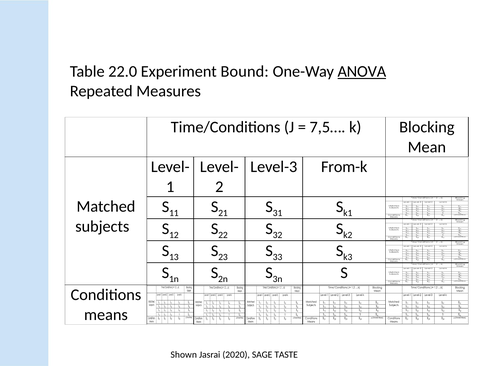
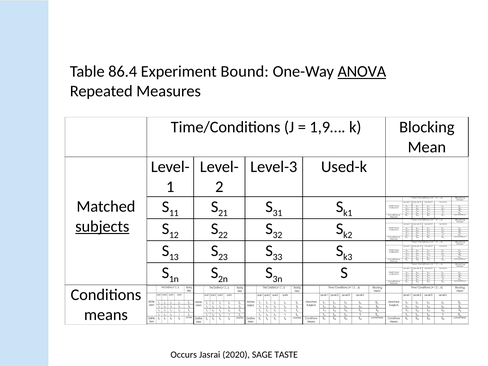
22.0: 22.0 -> 86.4
7,5…: 7,5… -> 1,9…
From-k: From-k -> Used-k
subjects underline: none -> present
Shown: Shown -> Occurs
